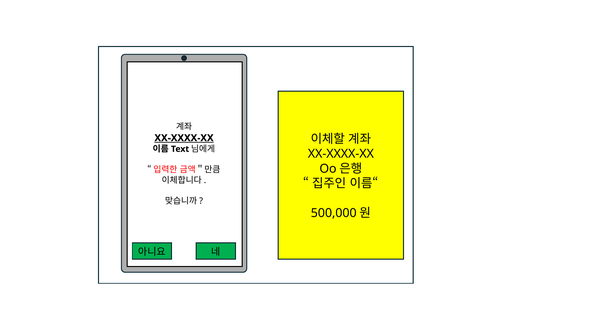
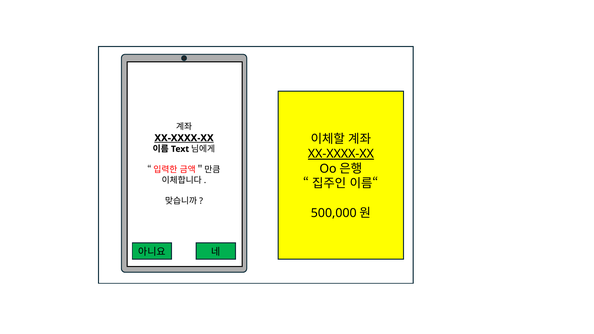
XX-XXXX-XX at (341, 154) underline: none -> present
